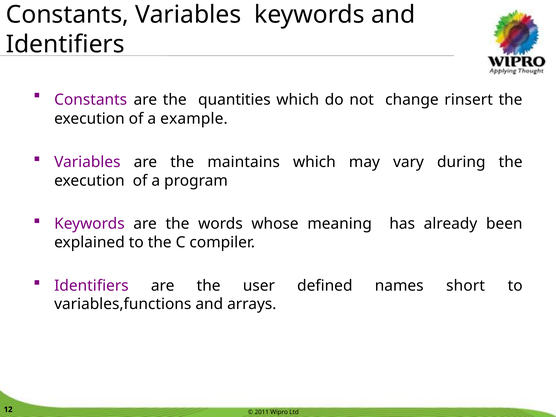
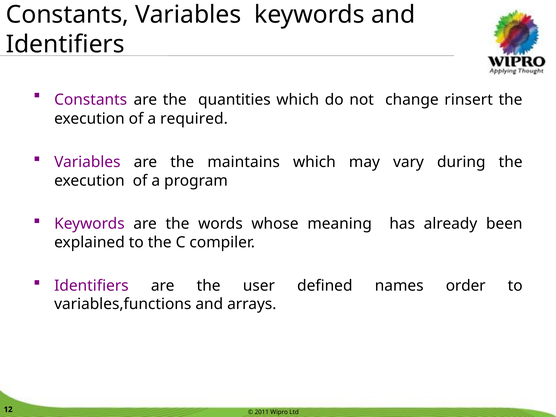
example: example -> required
short: short -> order
